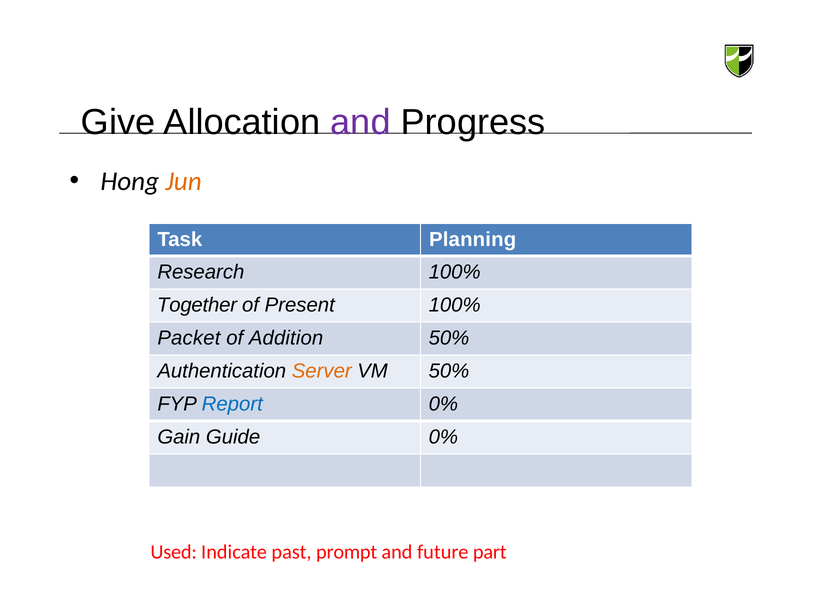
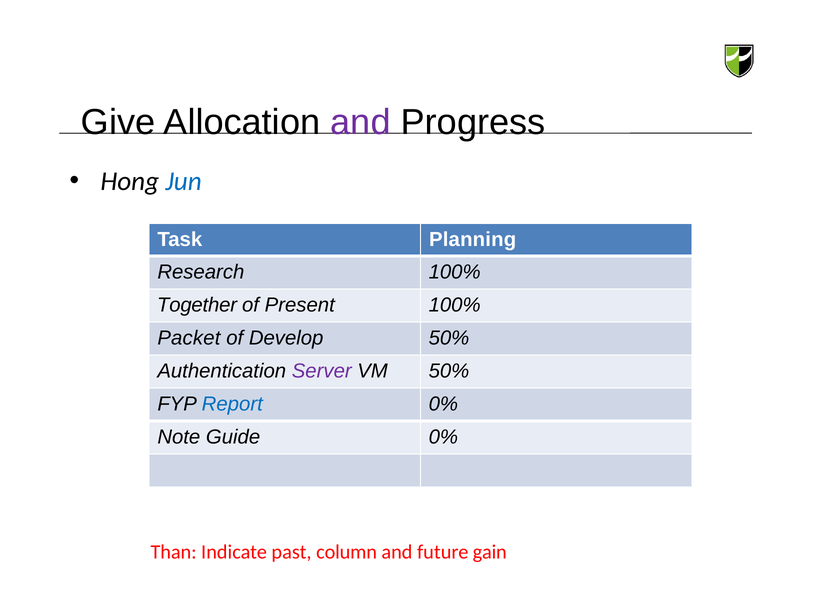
Jun colour: orange -> blue
Addition: Addition -> Develop
Server colour: orange -> purple
Gain: Gain -> Note
Used: Used -> Than
prompt: prompt -> column
part: part -> gain
